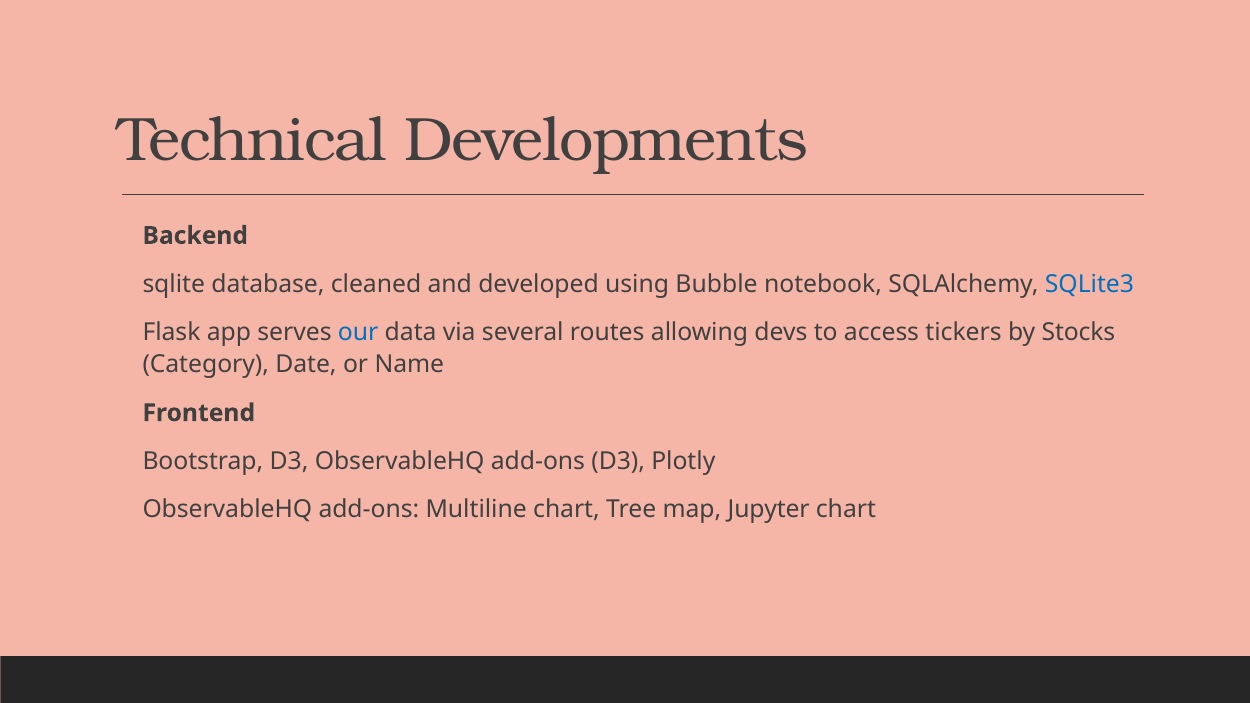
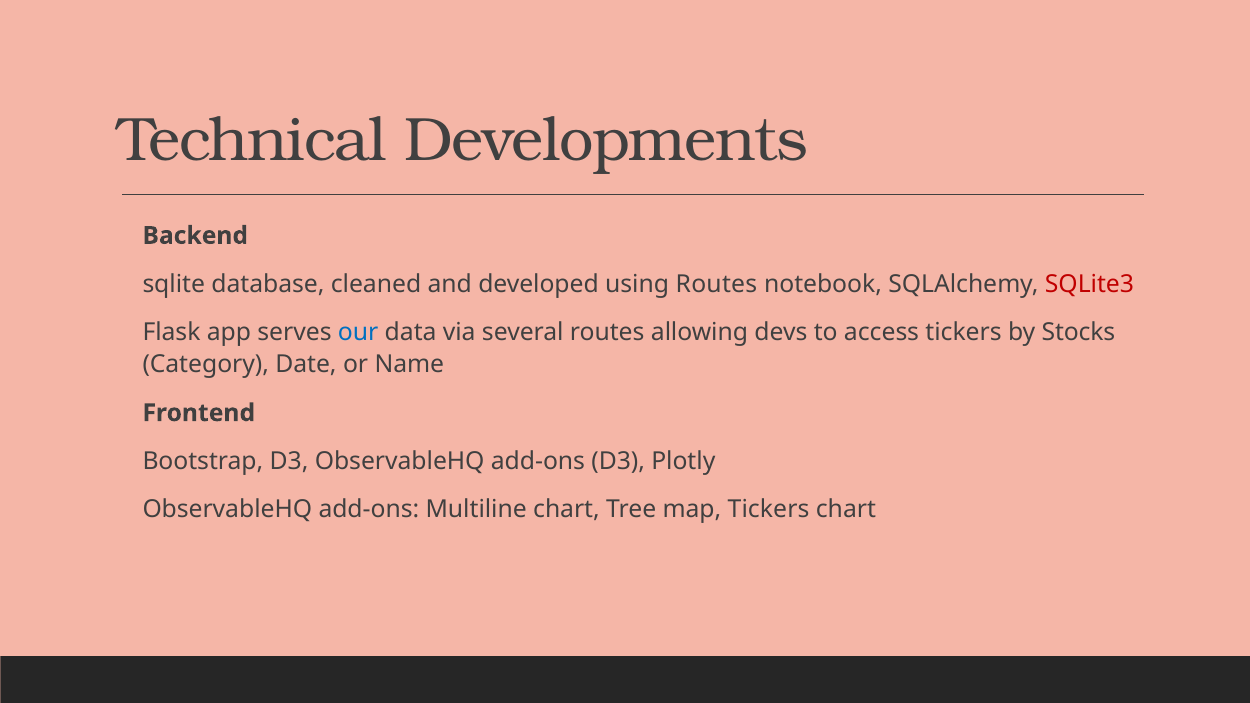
using Bubble: Bubble -> Routes
SQLite3 colour: blue -> red
map Jupyter: Jupyter -> Tickers
